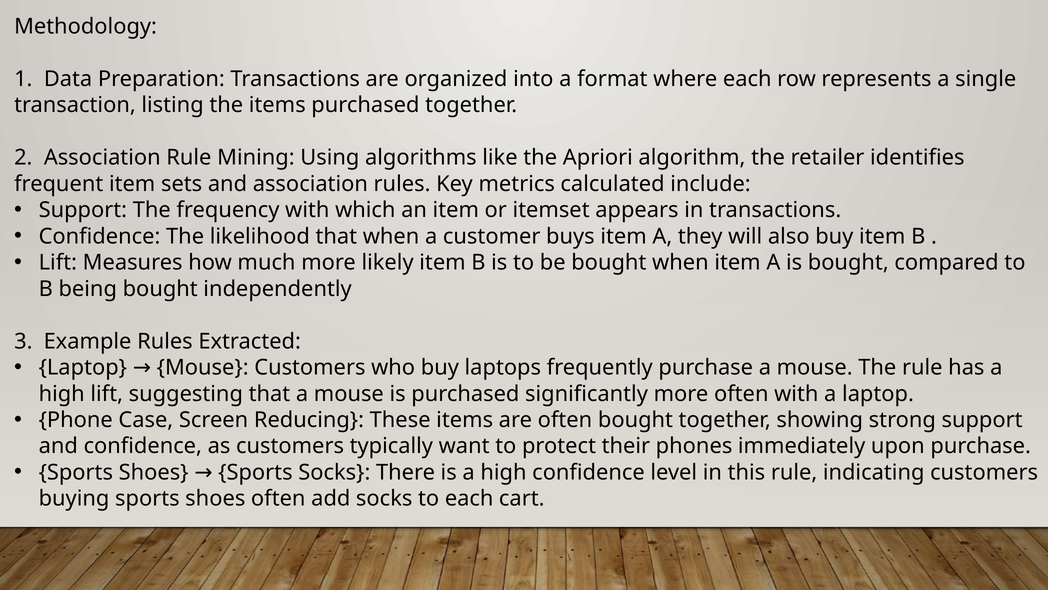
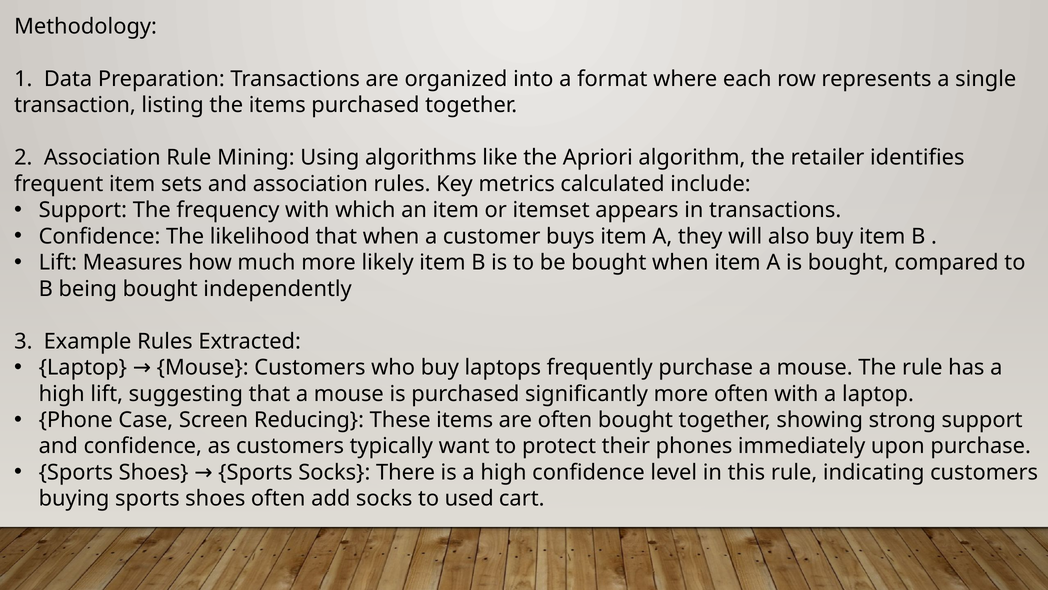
to each: each -> used
